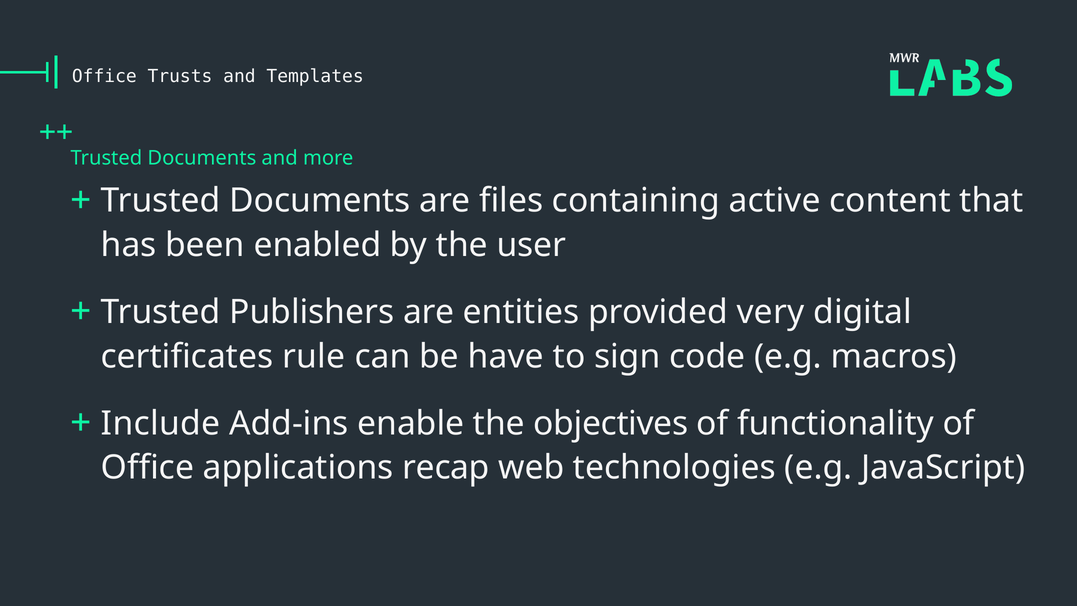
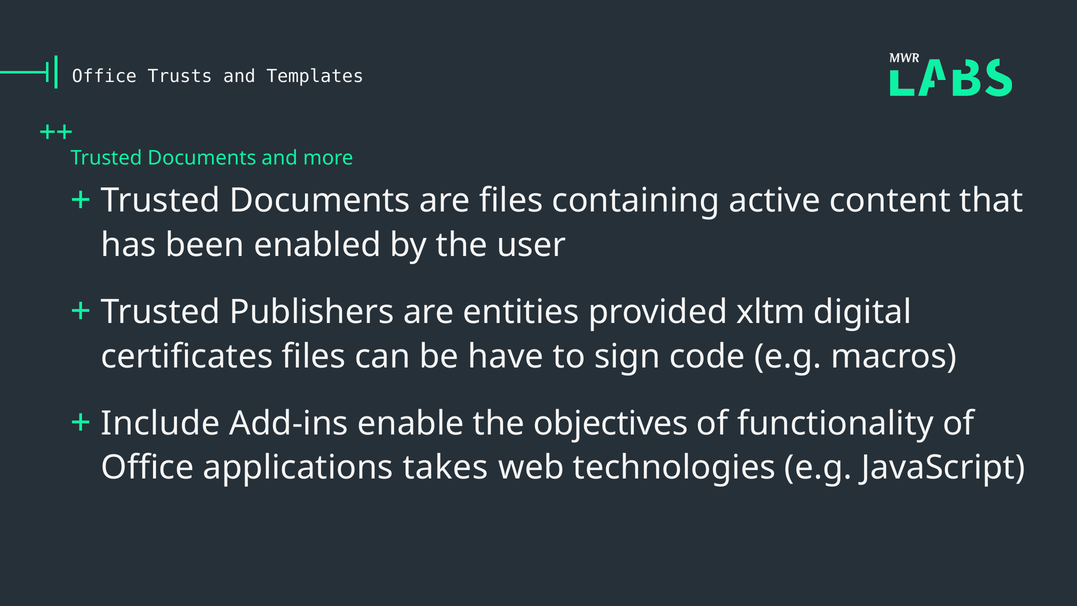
very: very -> xltm
certificates rule: rule -> files
recap: recap -> takes
